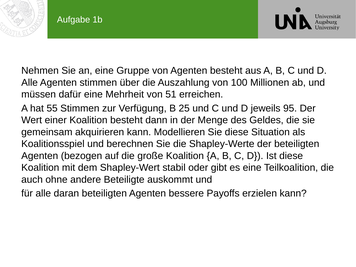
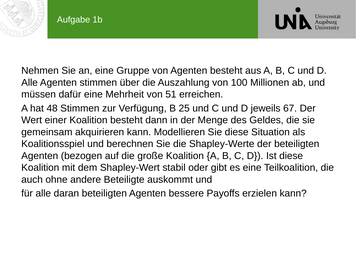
55: 55 -> 48
95: 95 -> 67
